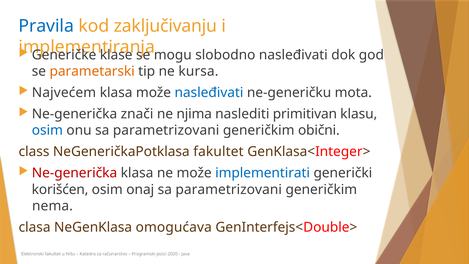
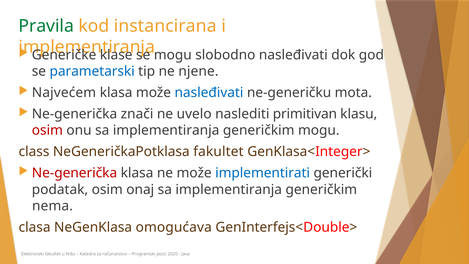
Pravila colour: blue -> green
zaključivanju: zaključivanju -> instancirana
parametarski colour: orange -> blue
kursa: kursa -> njene
njima: njima -> uvelo
osim at (47, 130) colour: blue -> red
onu sa parametrizovani: parametrizovani -> implementiranja
generičkim obični: obični -> mogu
korišćen: korišćen -> podatak
onaj sa parametrizovani: parametrizovani -> implementiranja
